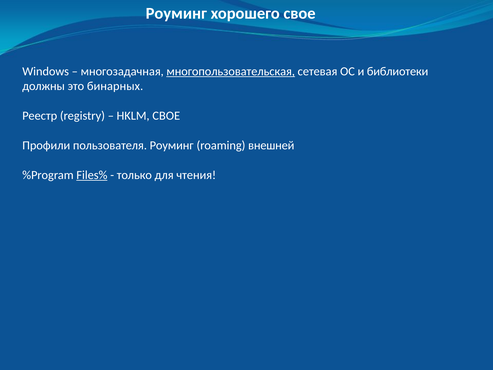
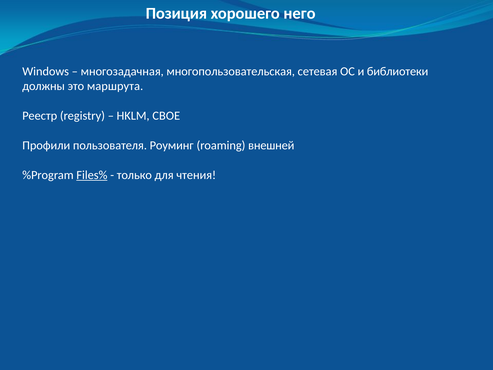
Роуминг at (176, 13): Роуминг -> Позиция
хорошего свое: свое -> него
многопользовательская underline: present -> none
бинарных: бинарных -> маршрута
